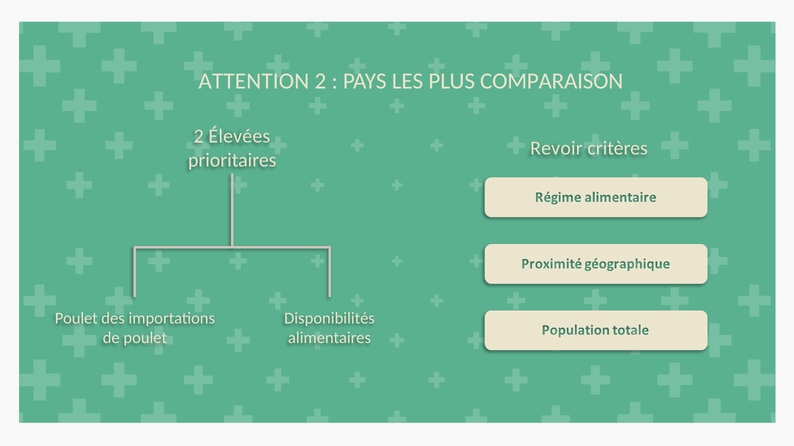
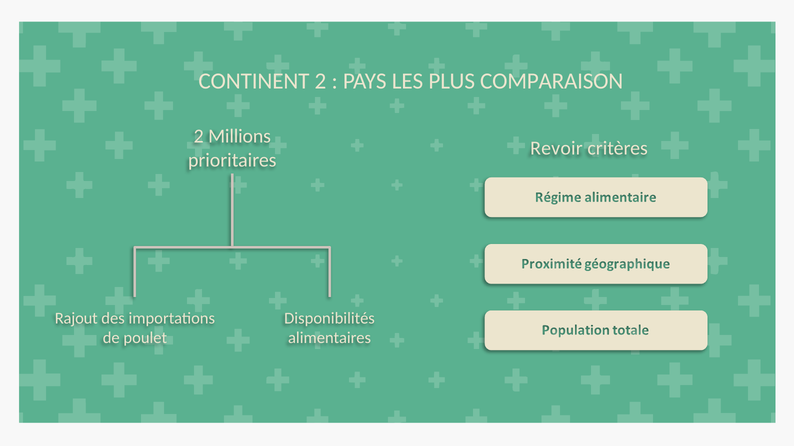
ATTENTION: ATTENTION -> CONTINENT
Élevées: Élevées -> Millions
Poulet at (76, 319): Poulet -> Rajout
